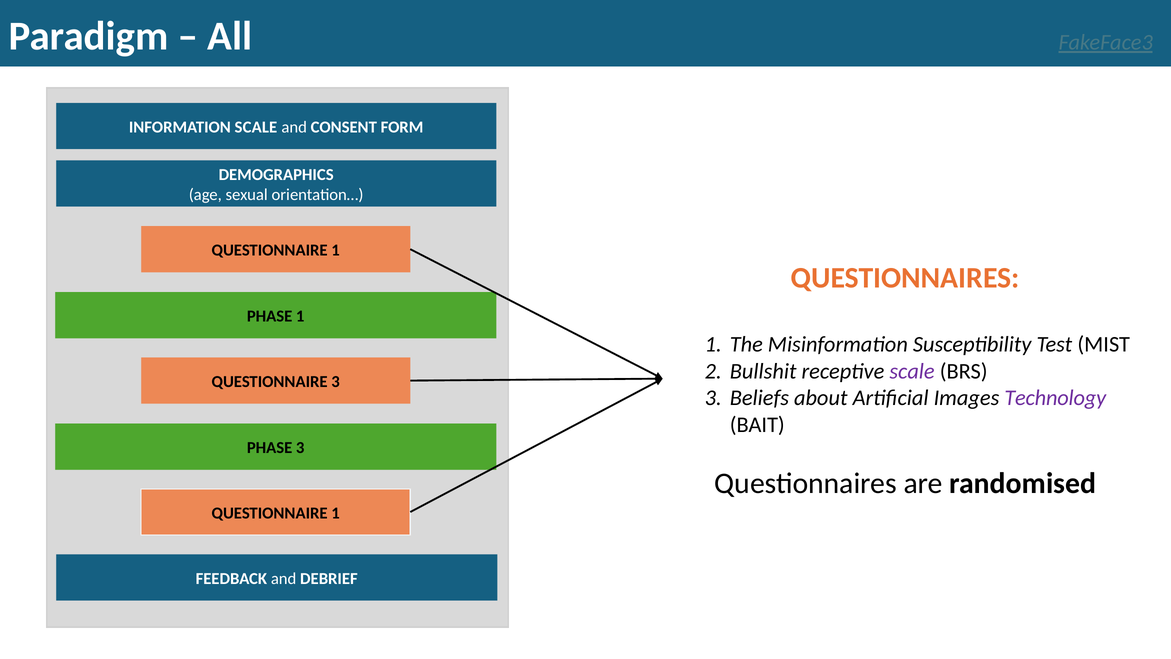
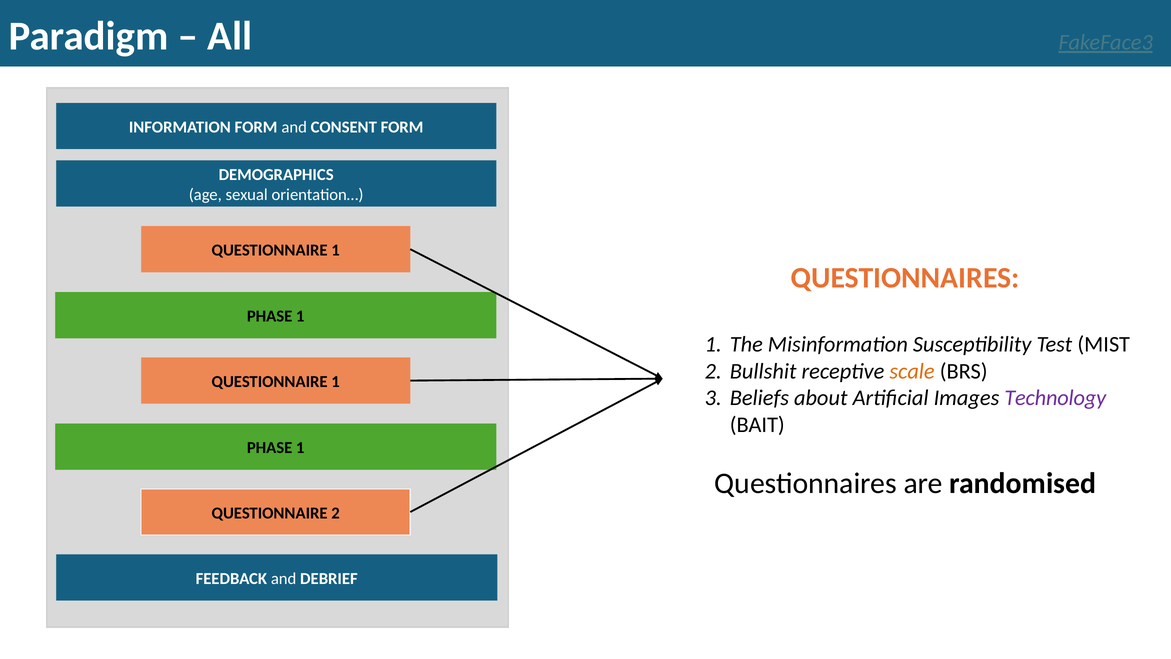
INFORMATION SCALE: SCALE -> FORM
scale at (912, 371) colour: purple -> orange
3 at (336, 382): 3 -> 1
3 at (300, 448): 3 -> 1
1 at (336, 513): 1 -> 2
